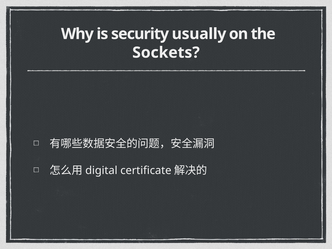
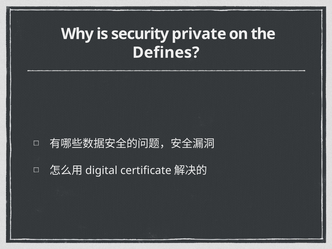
usually: usually -> private
Sockets: Sockets -> Defines
